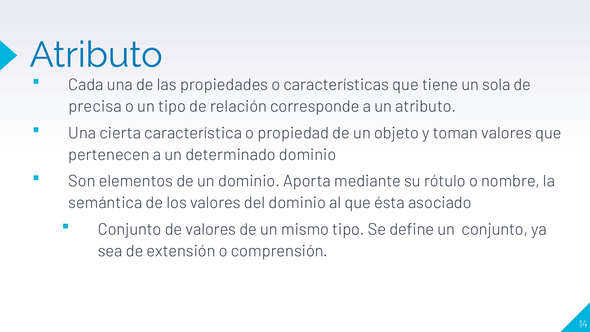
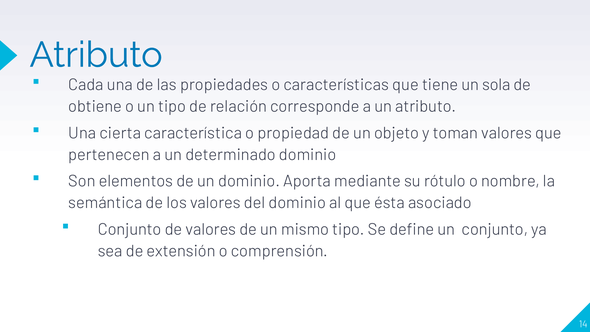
precisa: precisa -> obtiene
